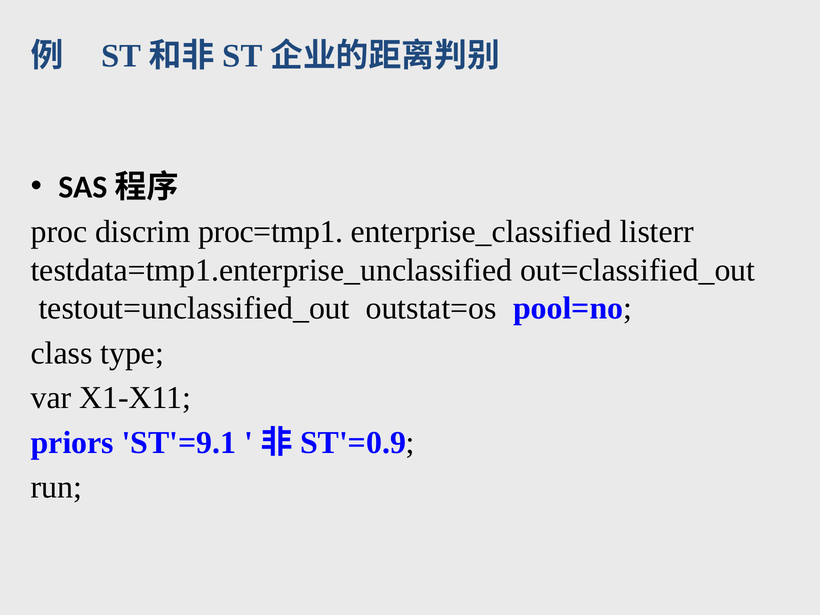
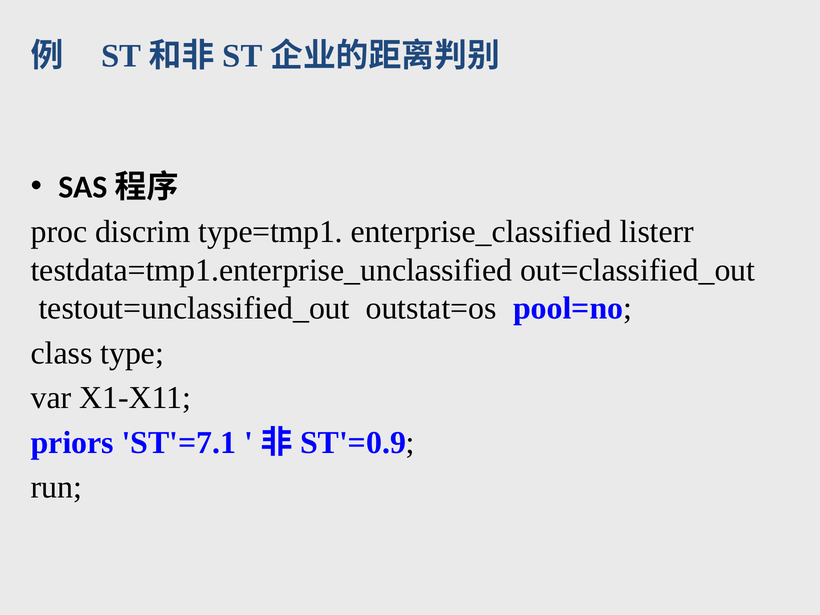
proc=tmp1: proc=tmp1 -> type=tmp1
ST'=9.1: ST'=9.1 -> ST'=7.1
